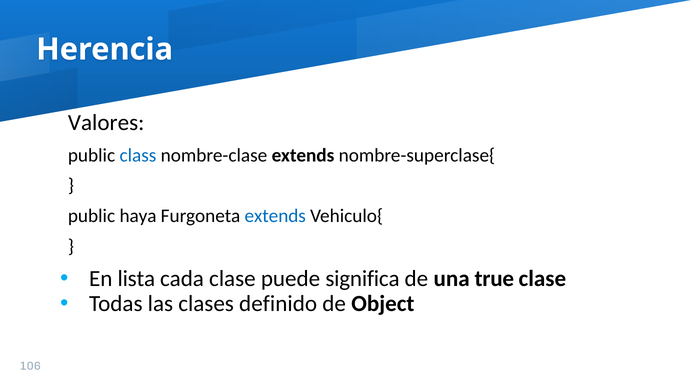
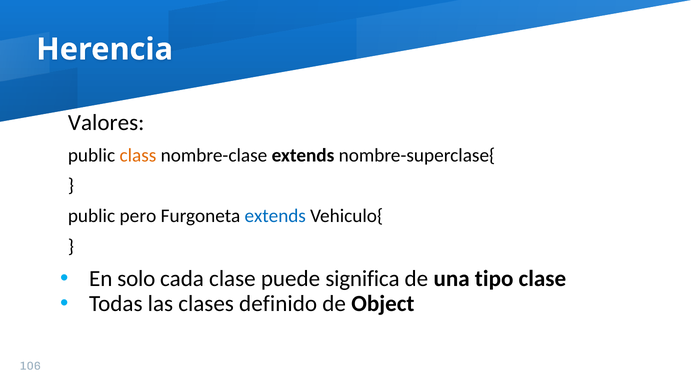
class colour: blue -> orange
haya: haya -> pero
lista: lista -> solo
true: true -> tipo
